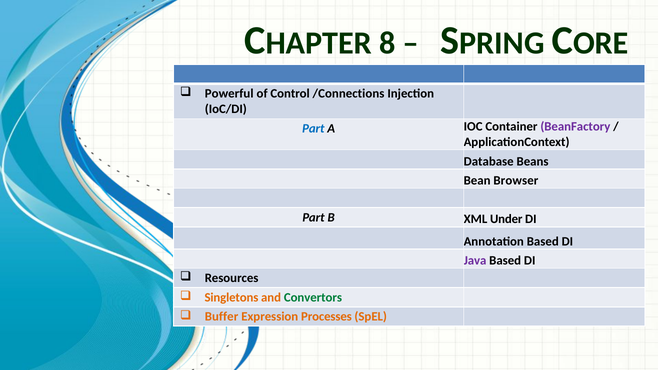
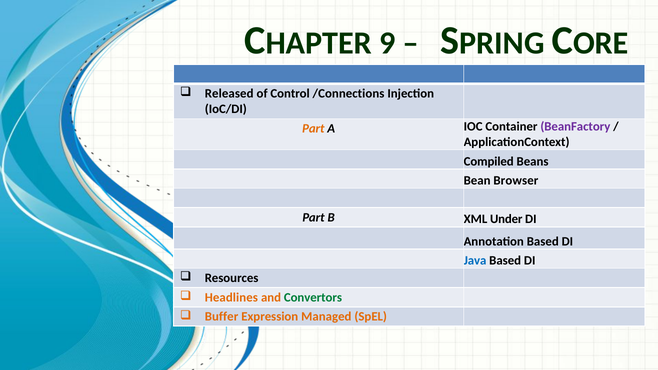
8: 8 -> 9
Powerful: Powerful -> Released
Part at (313, 128) colour: blue -> orange
Database: Database -> Compiled
Java colour: purple -> blue
Singletons: Singletons -> Headlines
Processes: Processes -> Managed
